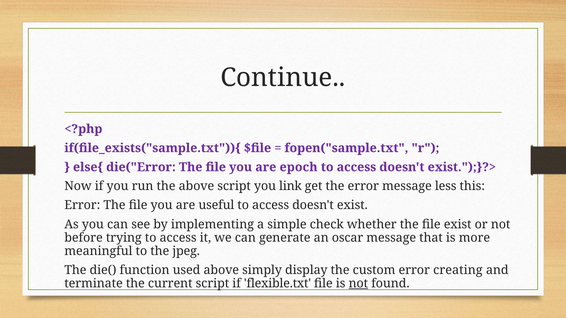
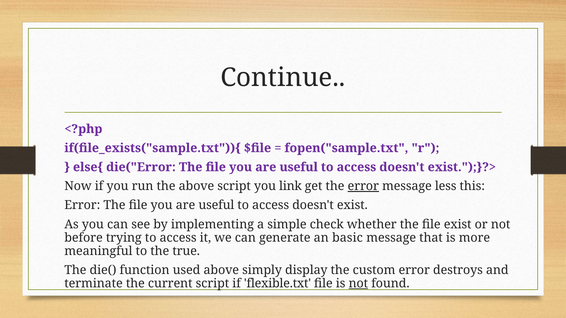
epoch at (299, 167): epoch -> useful
error at (363, 186) underline: none -> present
oscar: oscar -> basic
jpeg: jpeg -> true
creating: creating -> destroys
